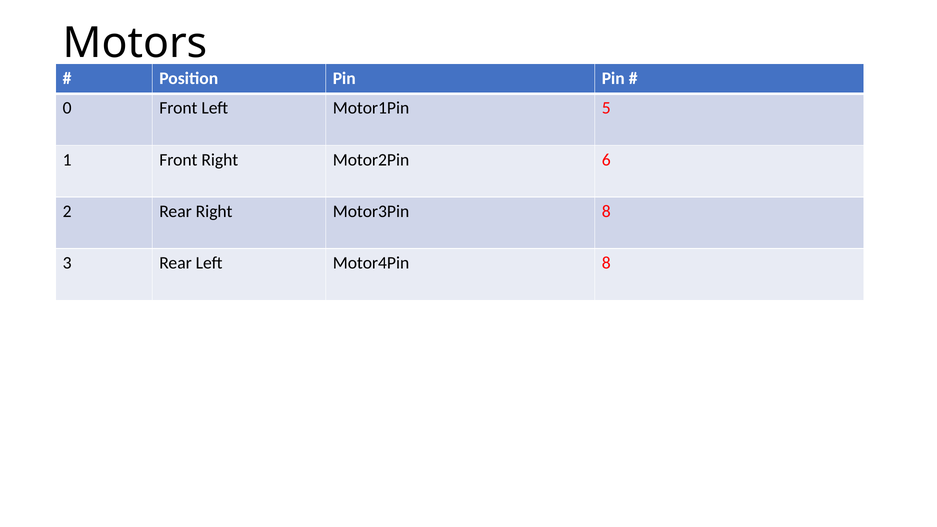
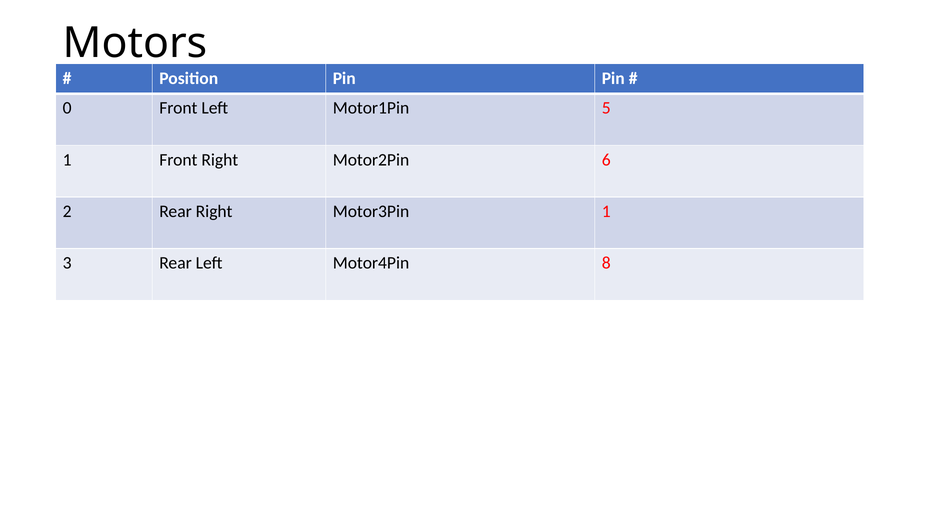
Motor3Pin 8: 8 -> 1
